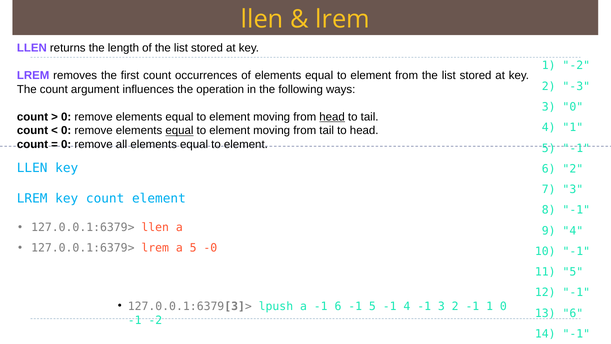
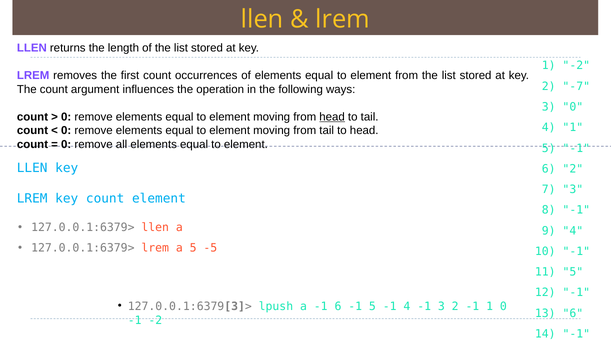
-3: -3 -> -7
equal at (179, 131) underline: present -> none
-0: -0 -> -5
